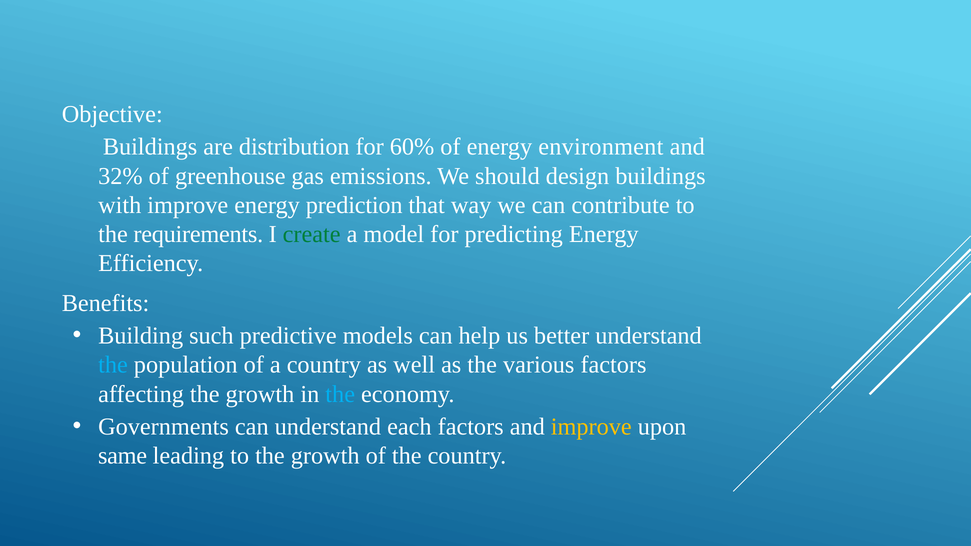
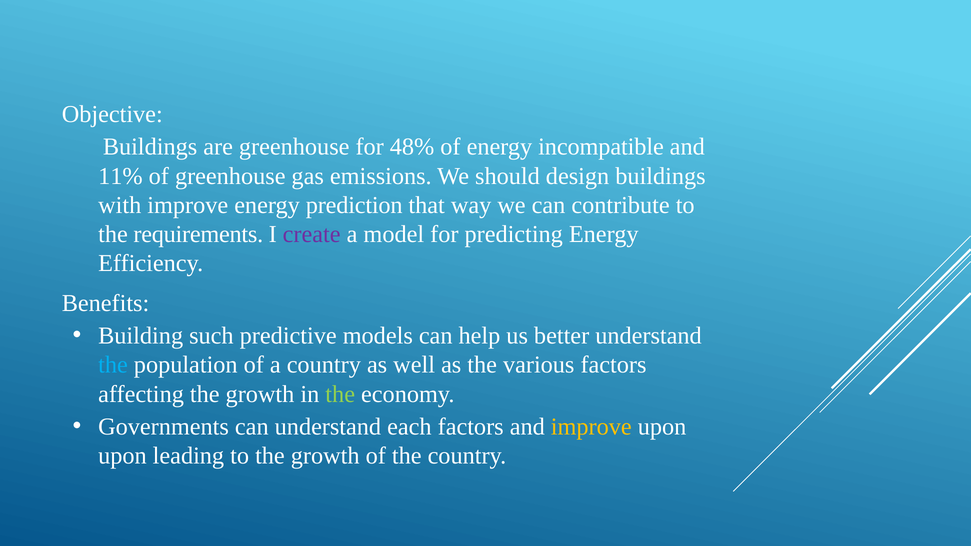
are distribution: distribution -> greenhouse
60%: 60% -> 48%
environment: environment -> incompatible
32%: 32% -> 11%
create colour: green -> purple
the at (340, 394) colour: light blue -> light green
same at (123, 456): same -> upon
